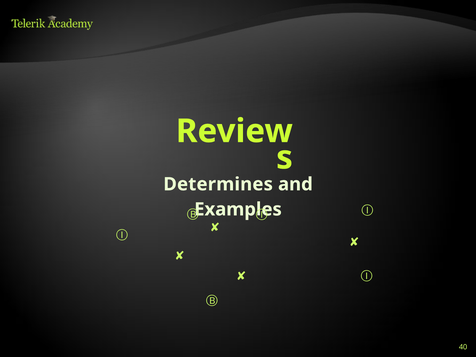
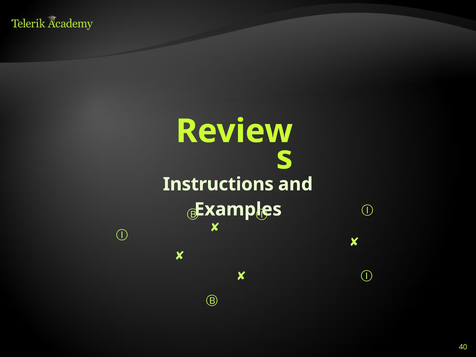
Determines: Determines -> Instructions
